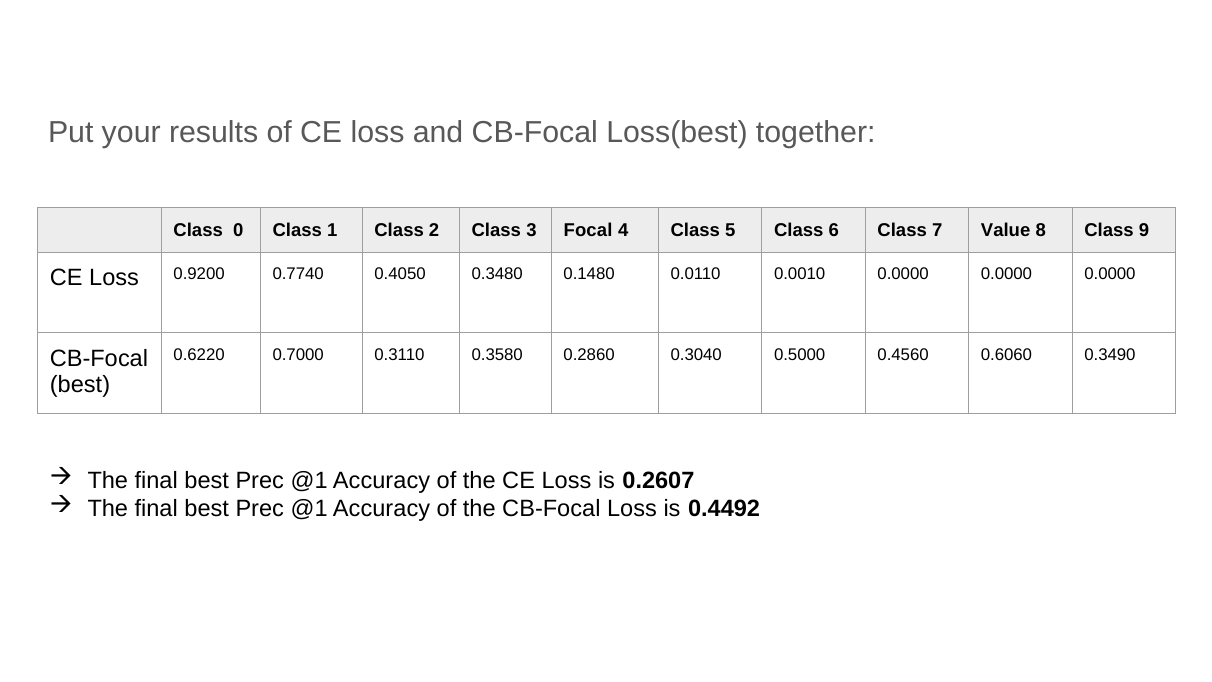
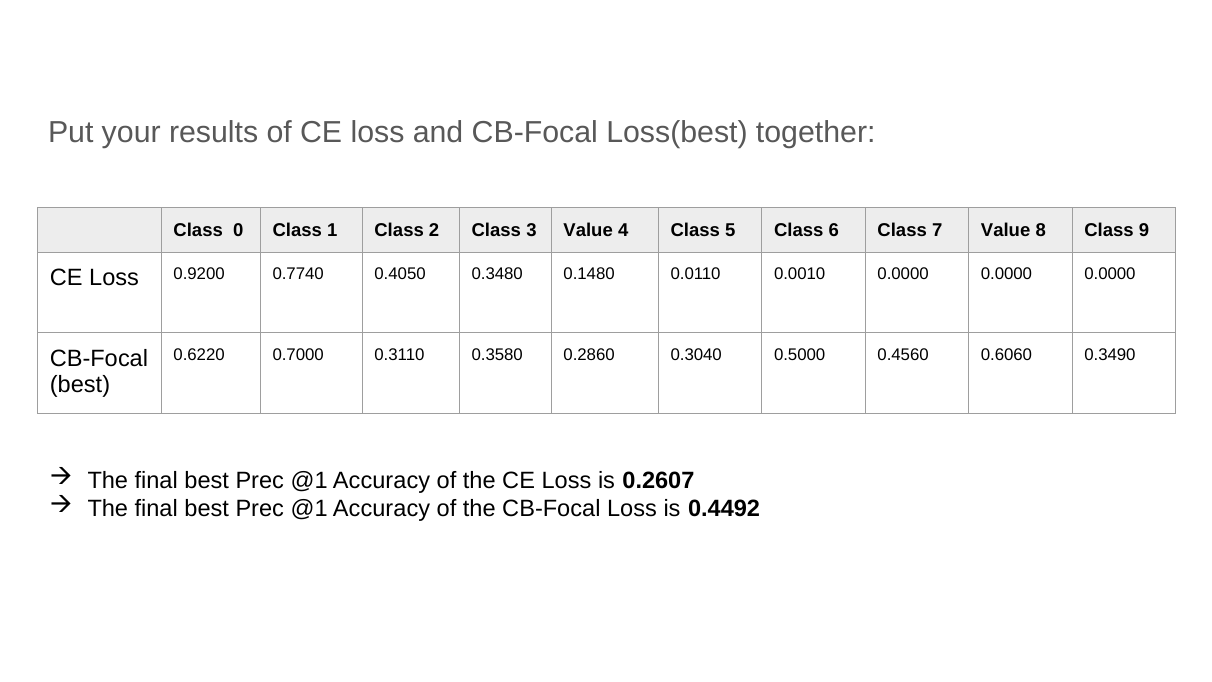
3 Focal: Focal -> Value
